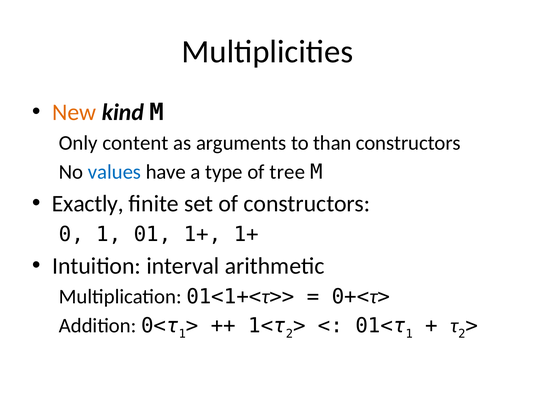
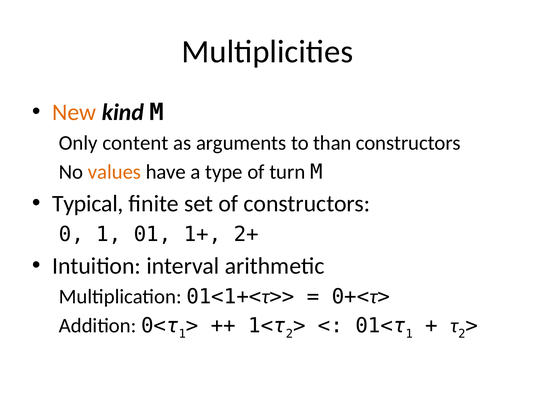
values colour: blue -> orange
tree: tree -> turn
Exactly: Exactly -> Typical
1+ 1+: 1+ -> 2+
